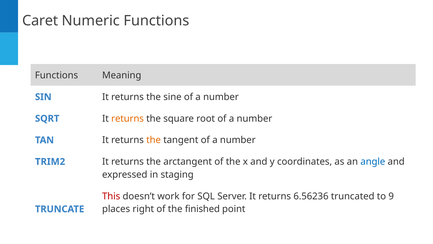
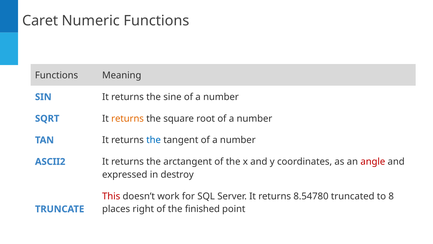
the at (154, 140) colour: orange -> blue
TRIM2: TRIM2 -> ASCII2
angle colour: blue -> red
staging: staging -> destroy
6.56236: 6.56236 -> 8.54780
9: 9 -> 8
